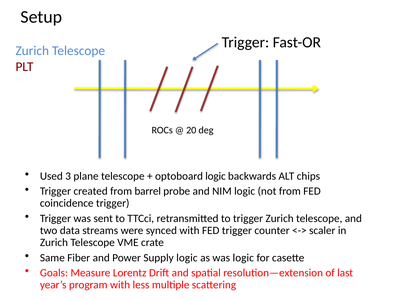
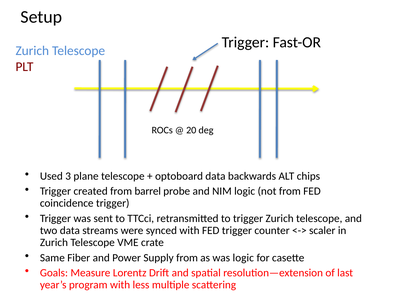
optoboard logic: logic -> data
Supply logic: logic -> from
